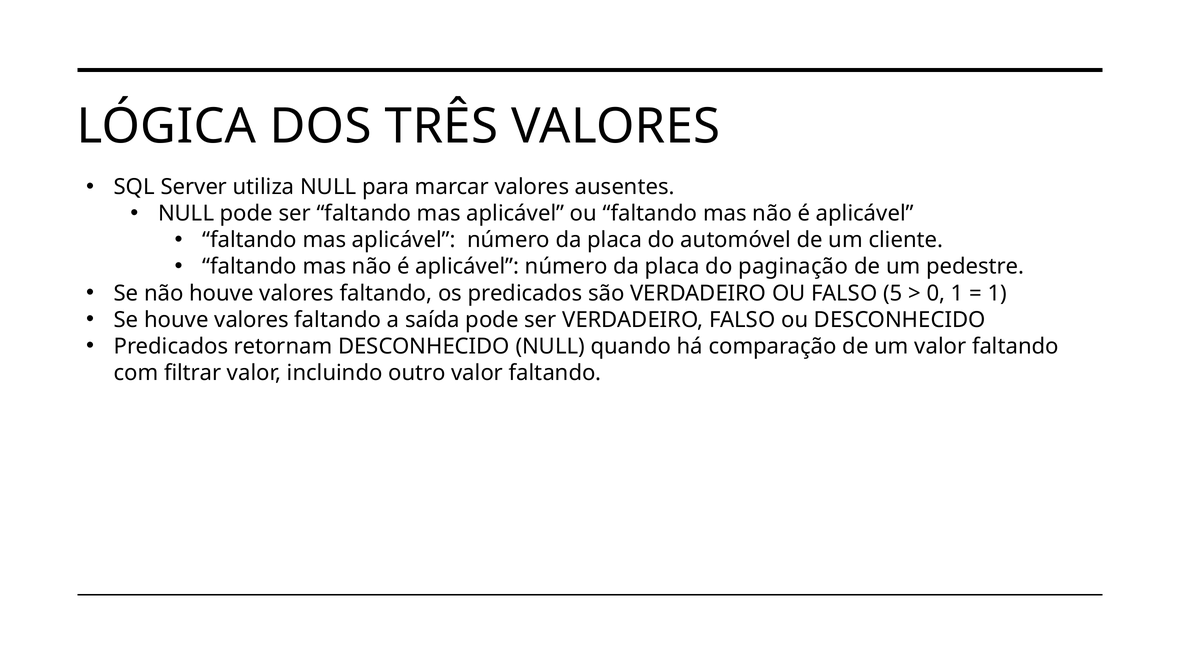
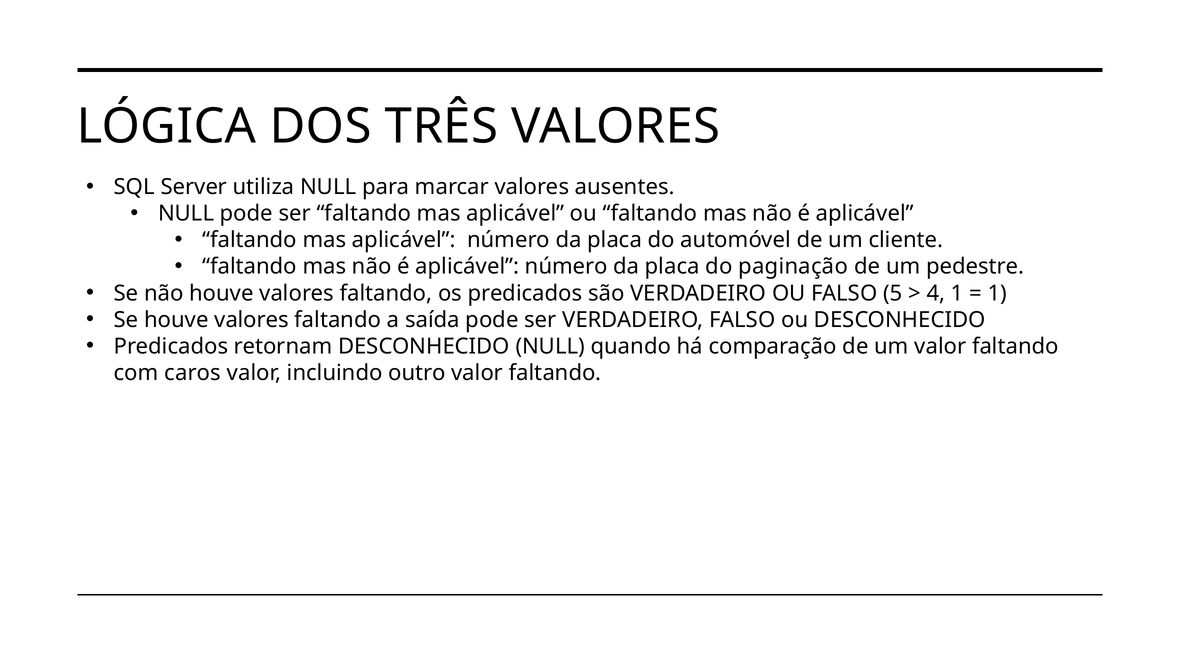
0: 0 -> 4
filtrar: filtrar -> caros
